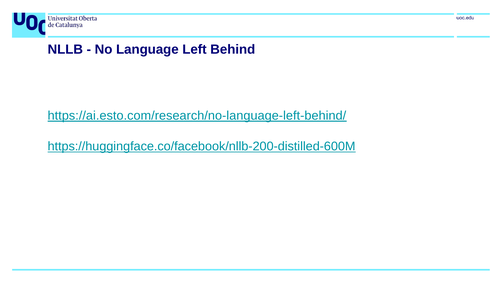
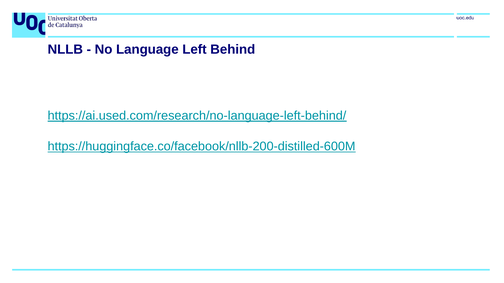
https://ai.esto.com/research/no-language-left-behind/: https://ai.esto.com/research/no-language-left-behind/ -> https://ai.used.com/research/no-language-left-behind/
